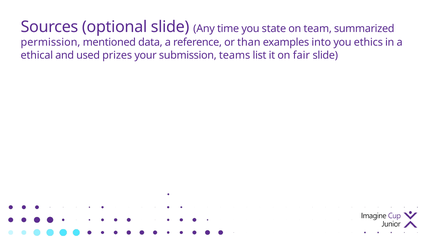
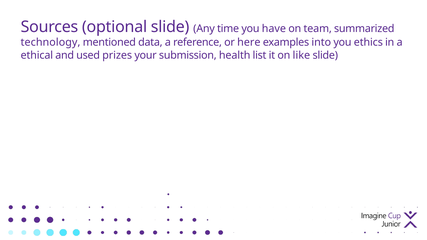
state: state -> have
permission: permission -> technology
than: than -> here
teams: teams -> health
fair: fair -> like
